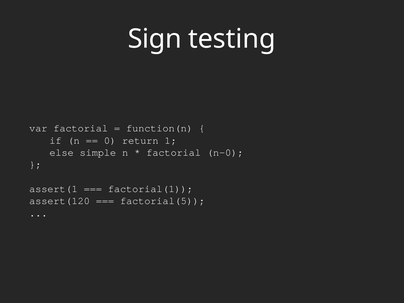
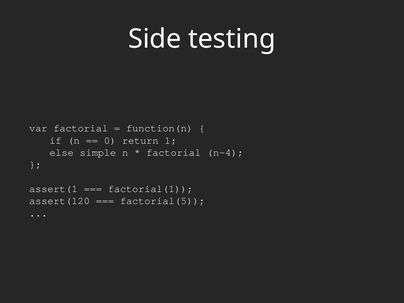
Sign: Sign -> Side
n-0: n-0 -> n-4
